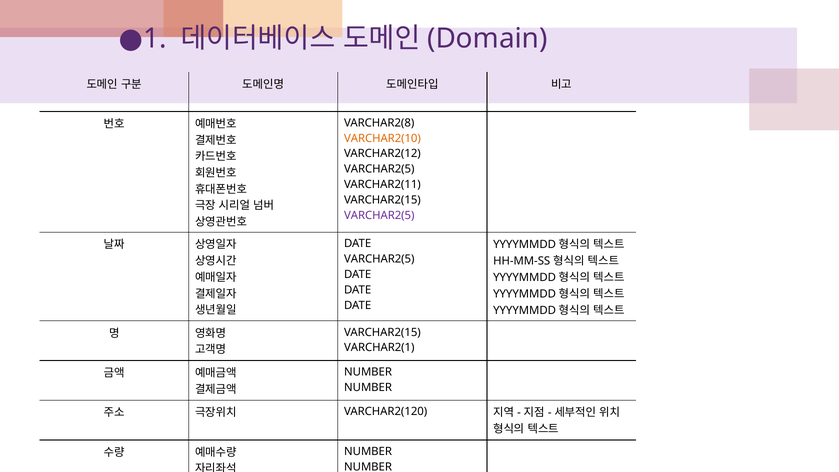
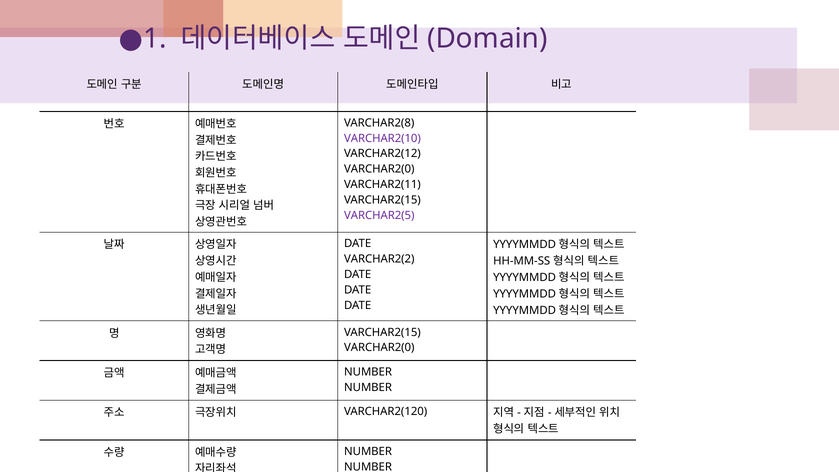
VARCHAR2(10 colour: orange -> purple
VARCHAR2(5 at (379, 169): VARCHAR2(5 -> VARCHAR2(0
VARCHAR2(5 at (379, 259): VARCHAR2(5 -> VARCHAR2(2
VARCHAR2(1 at (379, 348): VARCHAR2(1 -> VARCHAR2(0
